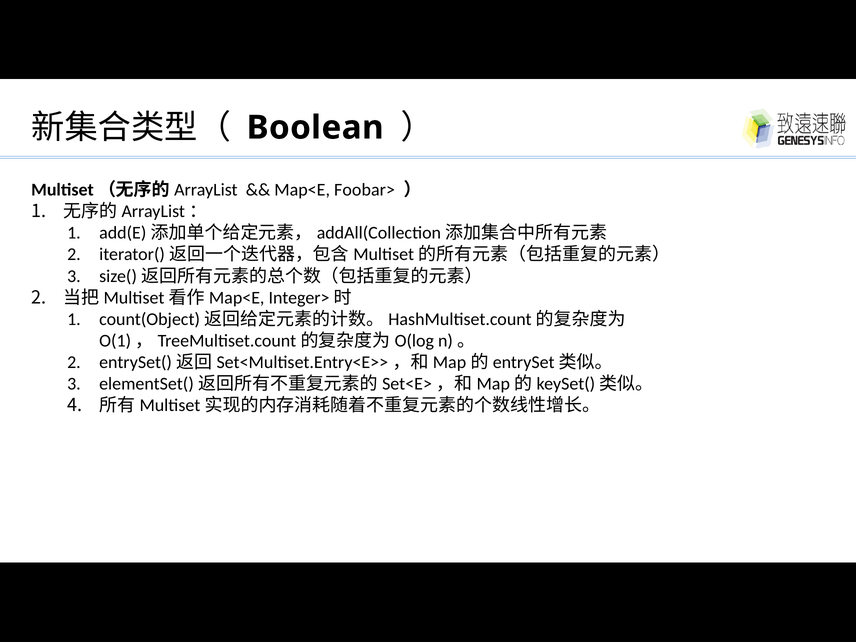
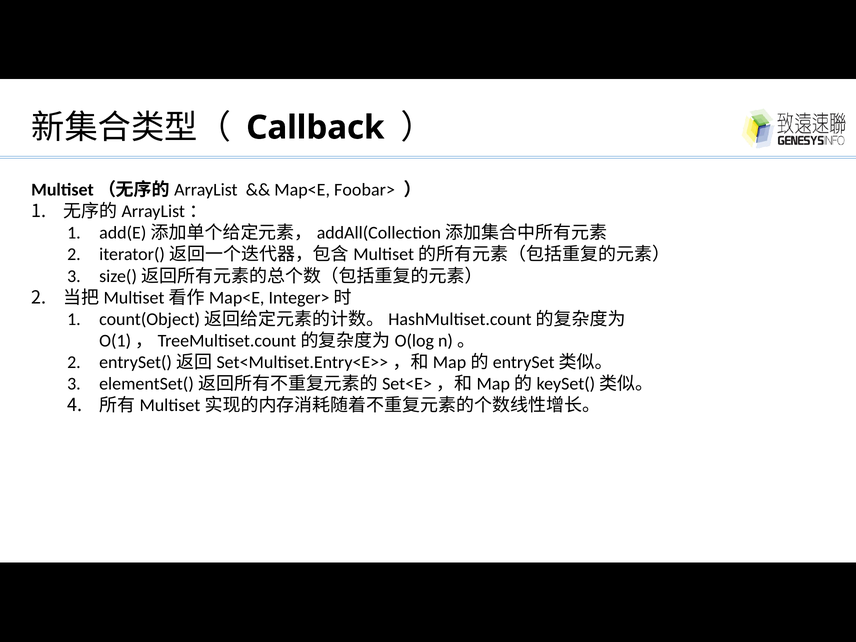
Boolean: Boolean -> Callback
